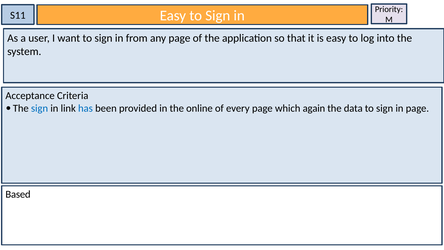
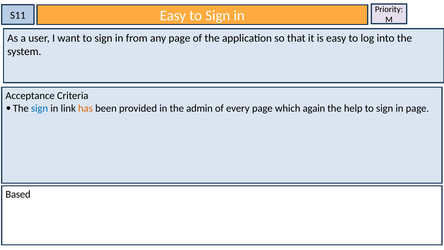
has colour: blue -> orange
online: online -> admin
data: data -> help
